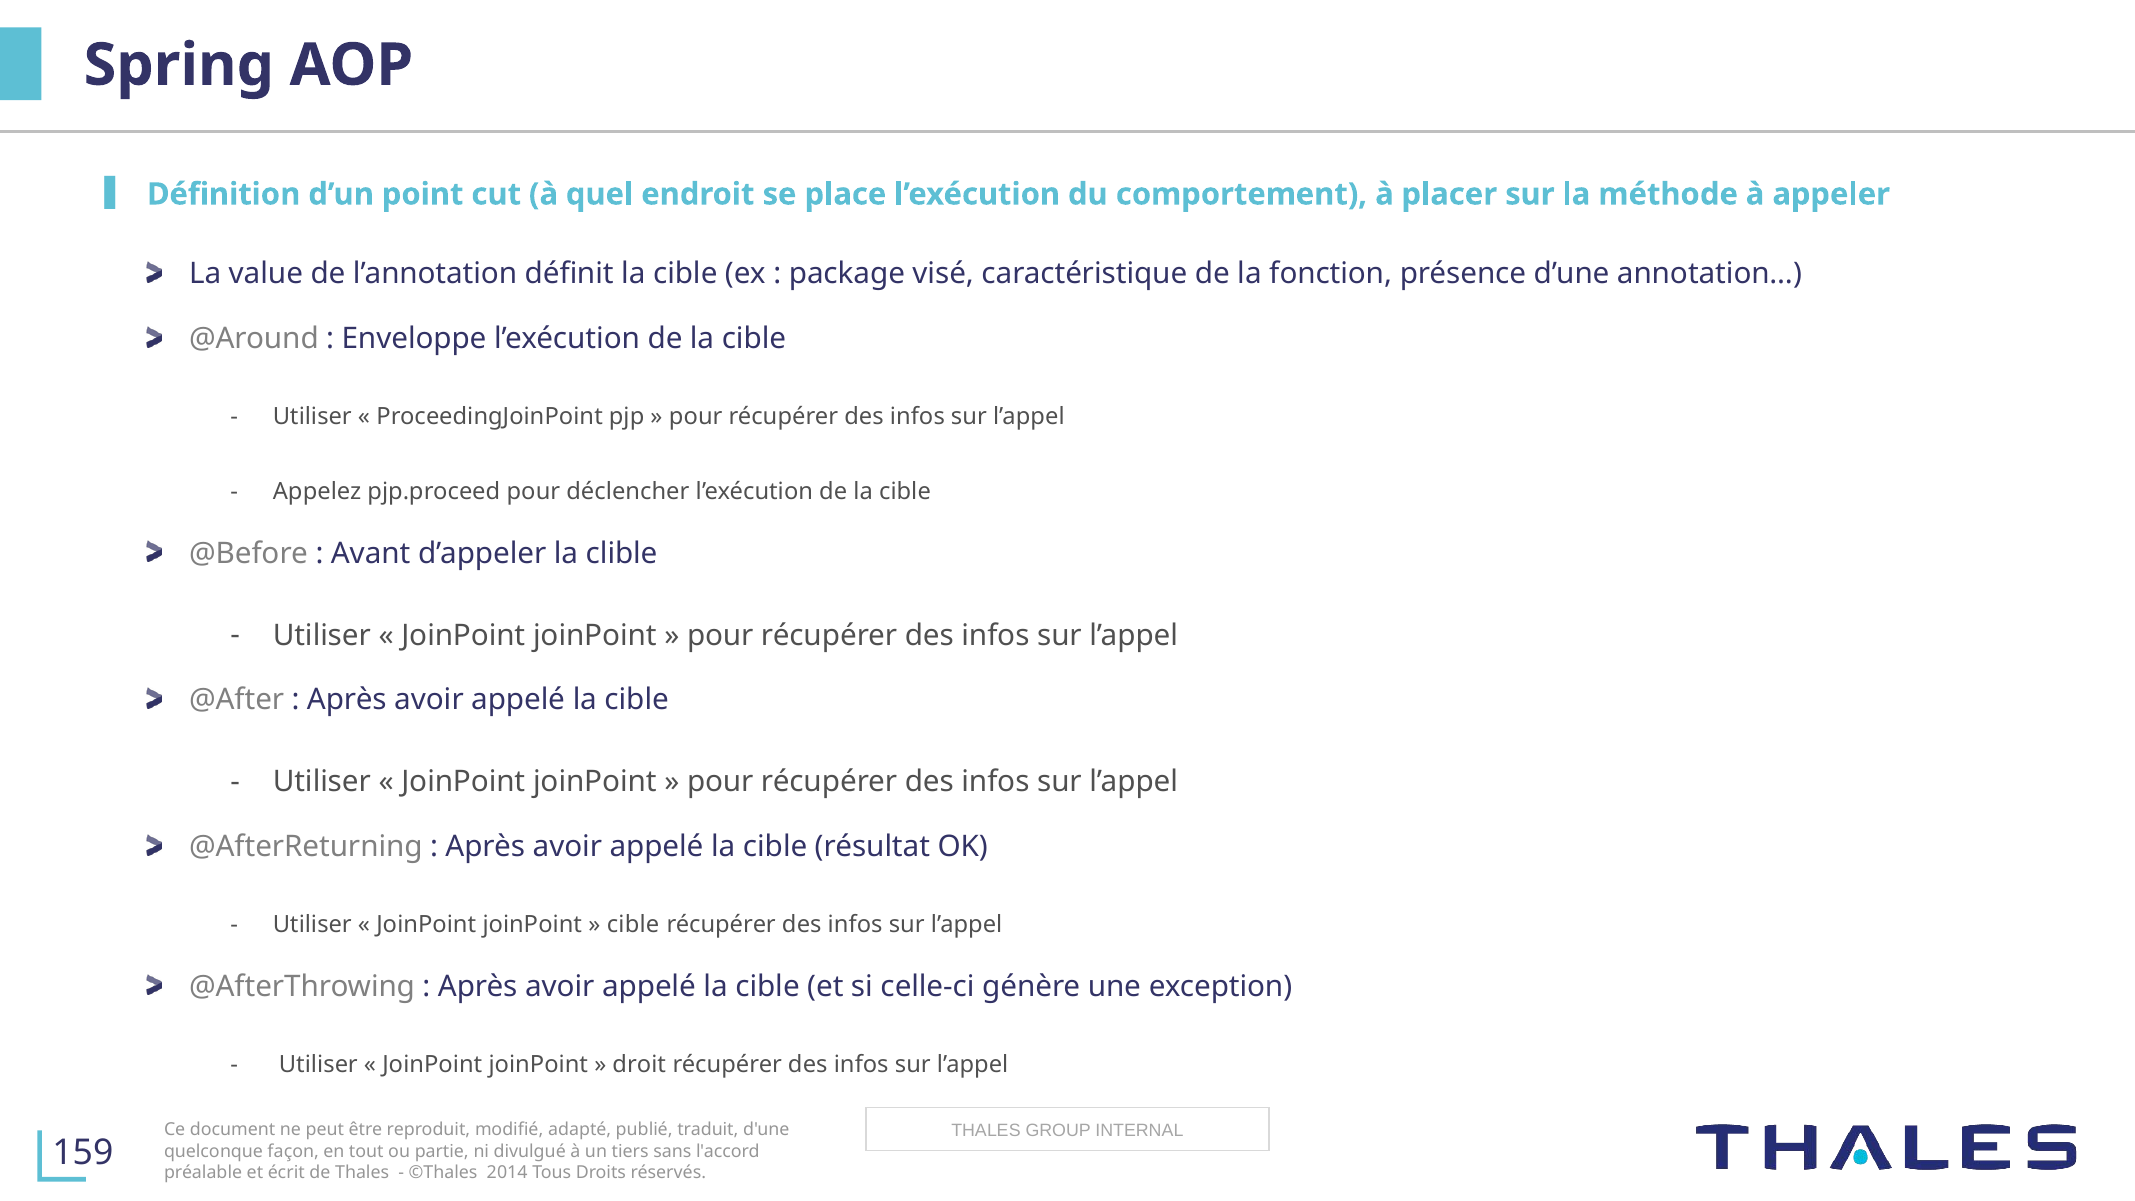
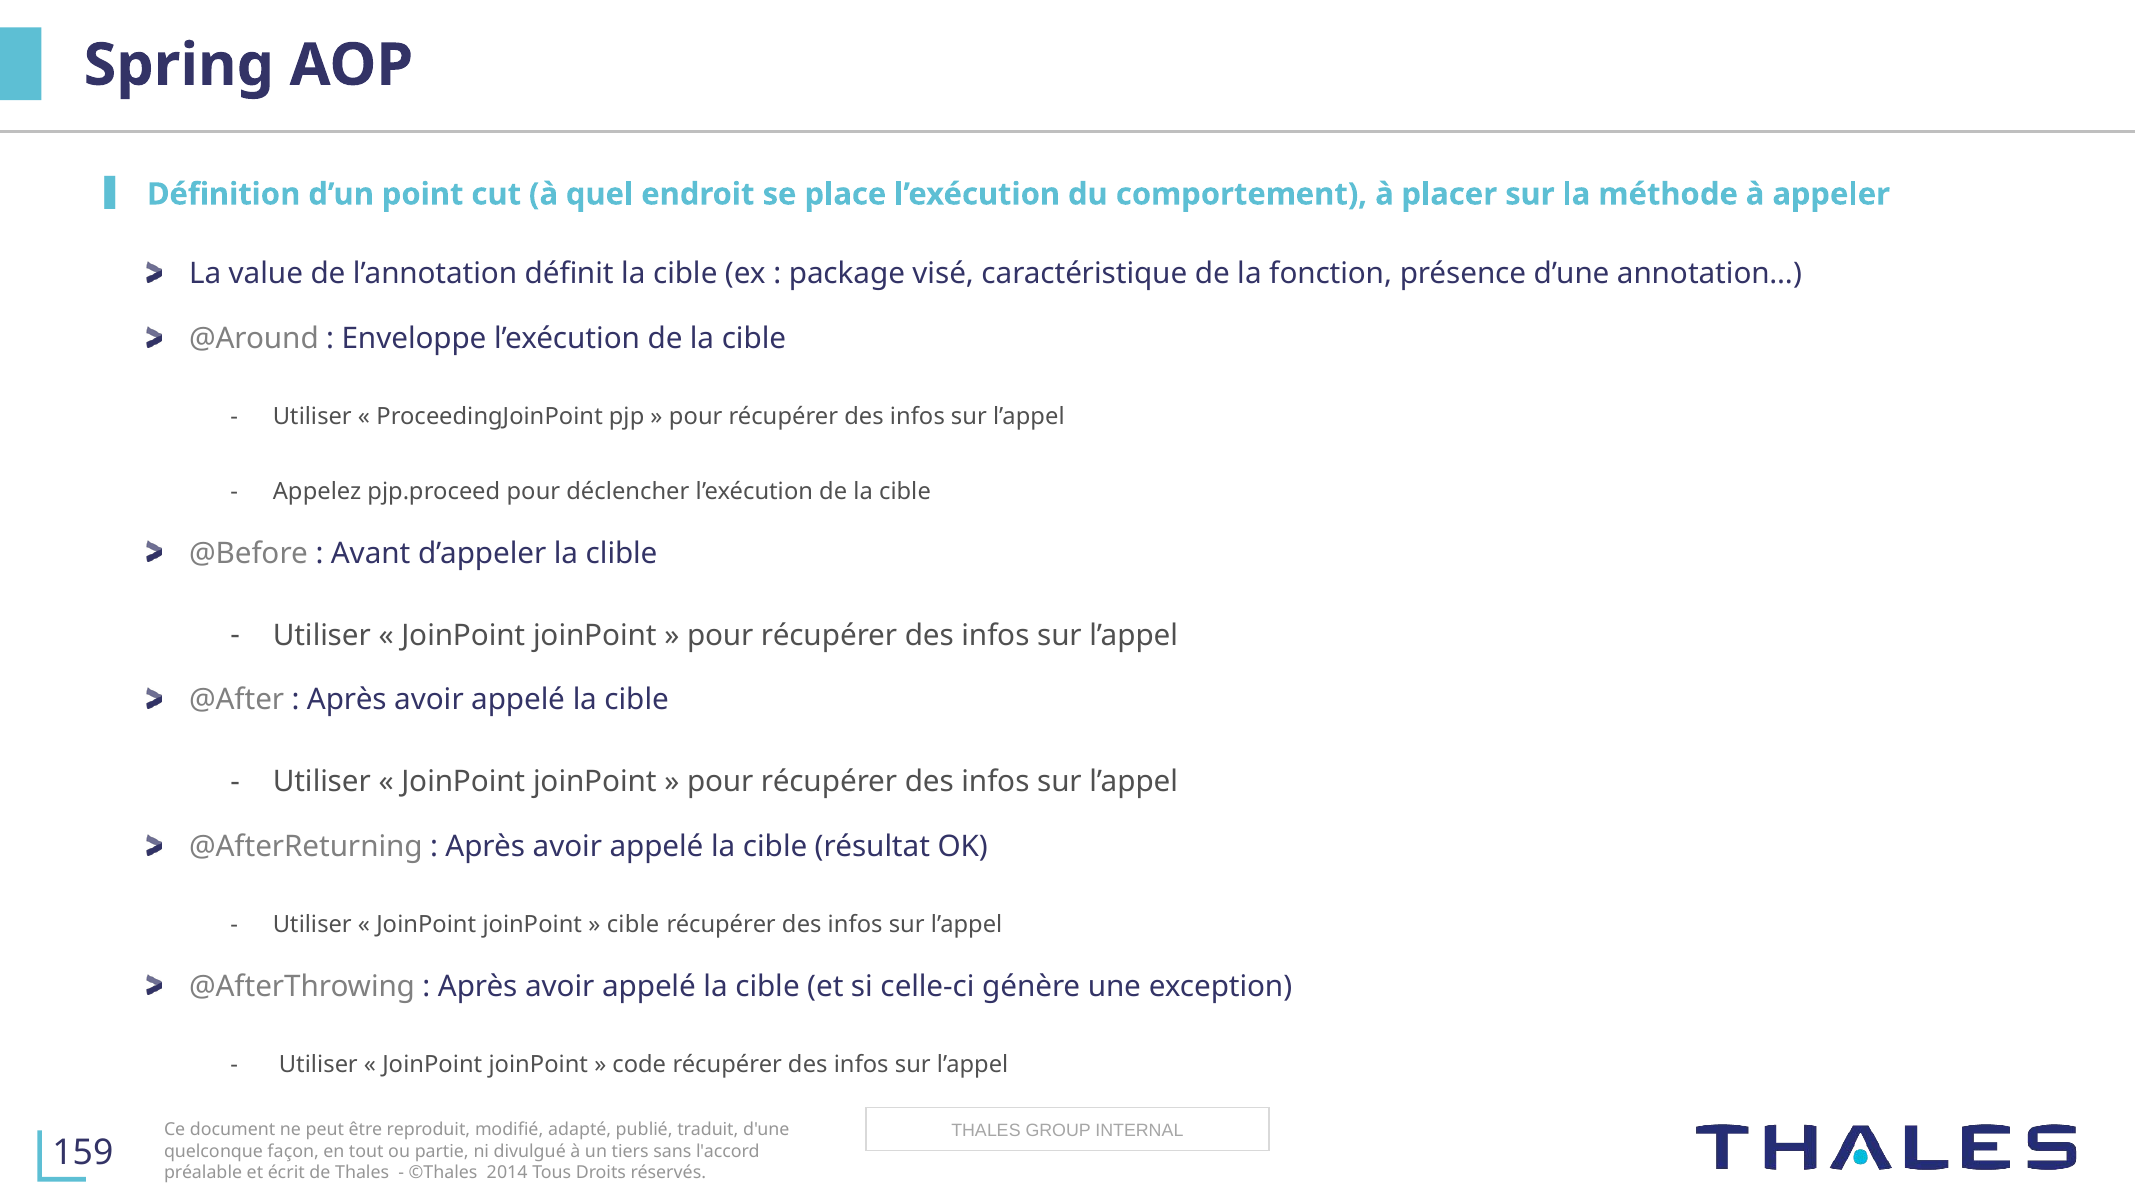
droit: droit -> code
